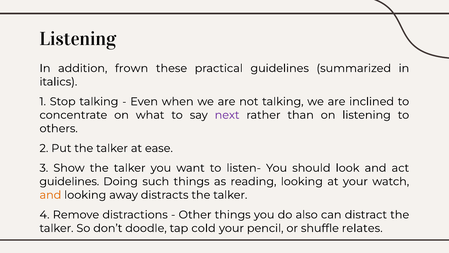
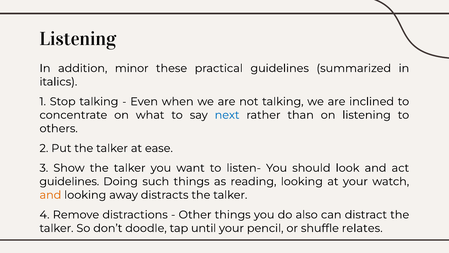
frown: frown -> minor
next colour: purple -> blue
cold: cold -> until
